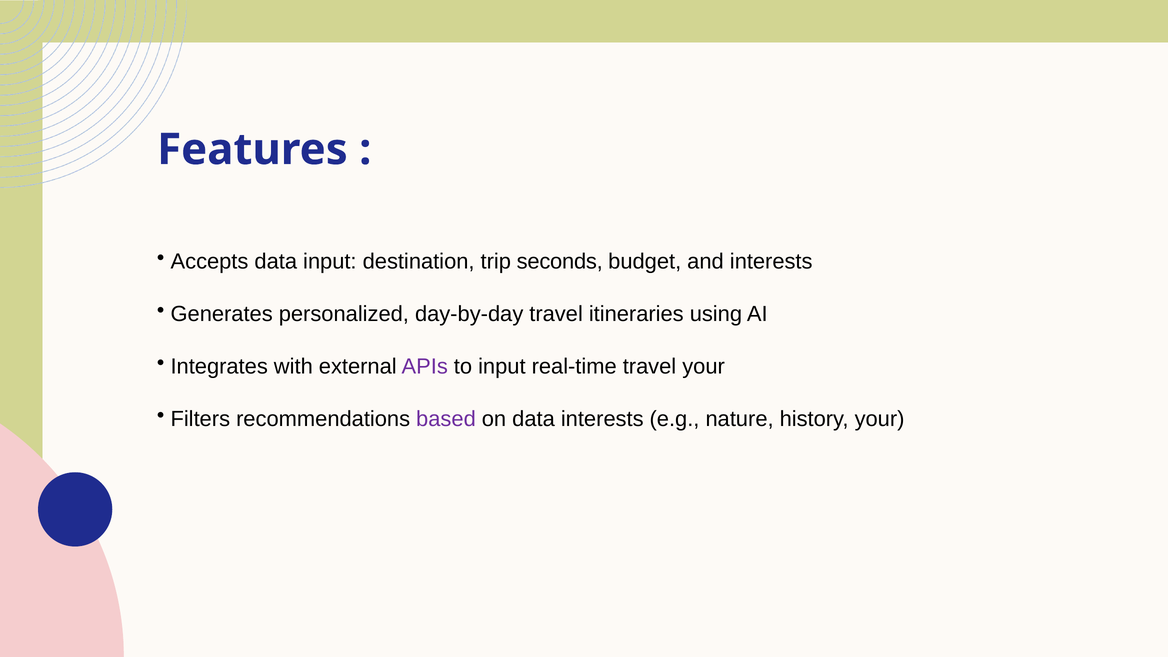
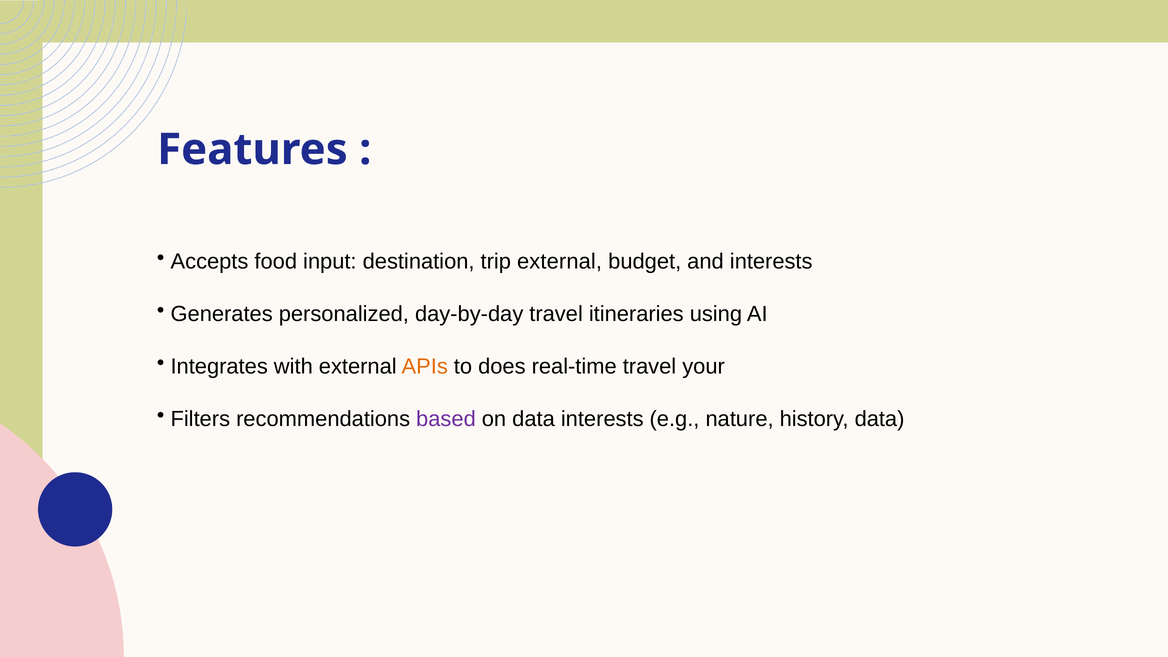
Accepts data: data -> food
trip seconds: seconds -> external
APIs colour: purple -> orange
to input: input -> does
history your: your -> data
